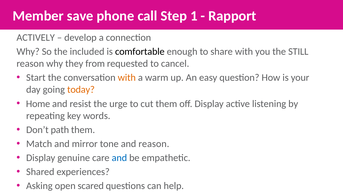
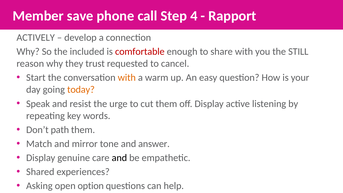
1: 1 -> 4
comfortable colour: black -> red
from: from -> trust
Home: Home -> Speak
and reason: reason -> answer
and at (119, 158) colour: blue -> black
scared: scared -> option
